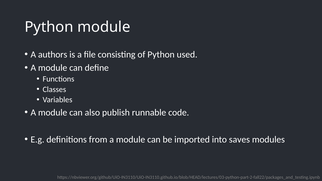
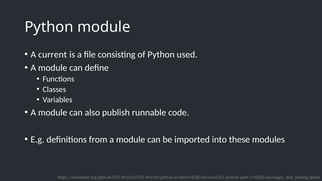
authors: authors -> current
saves: saves -> these
